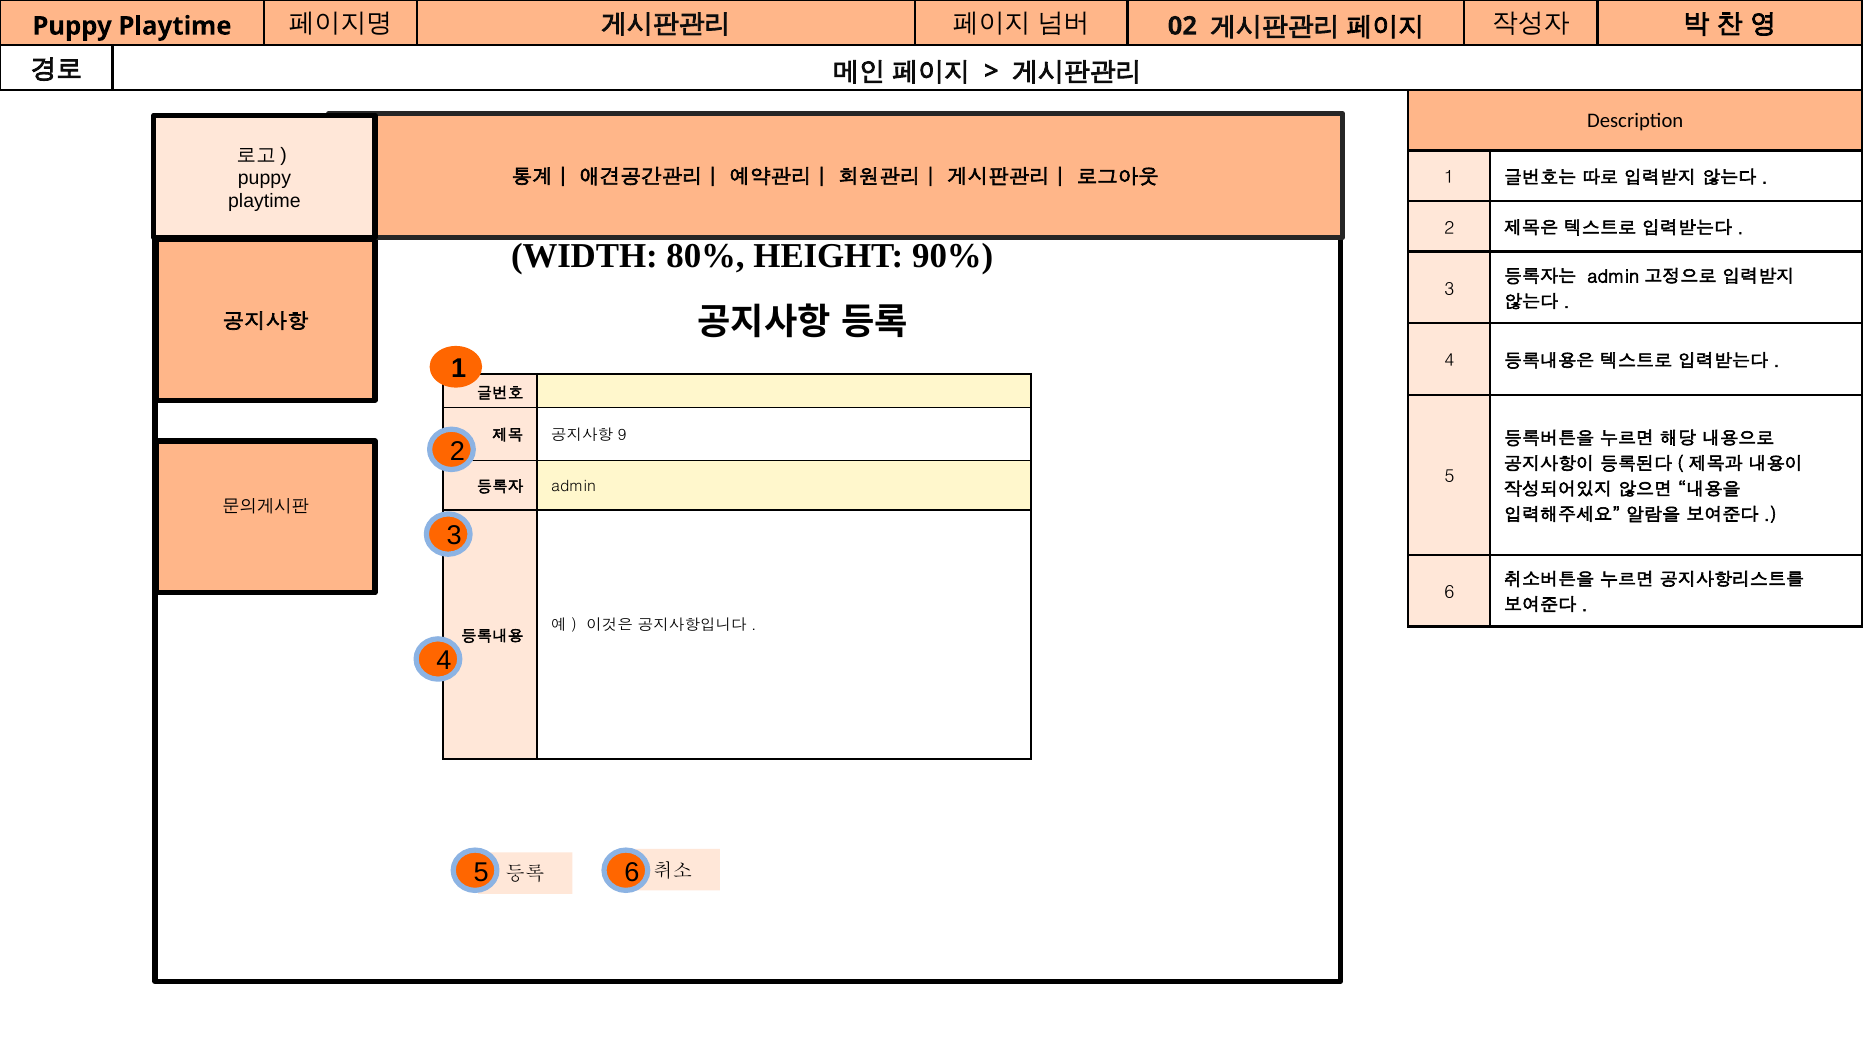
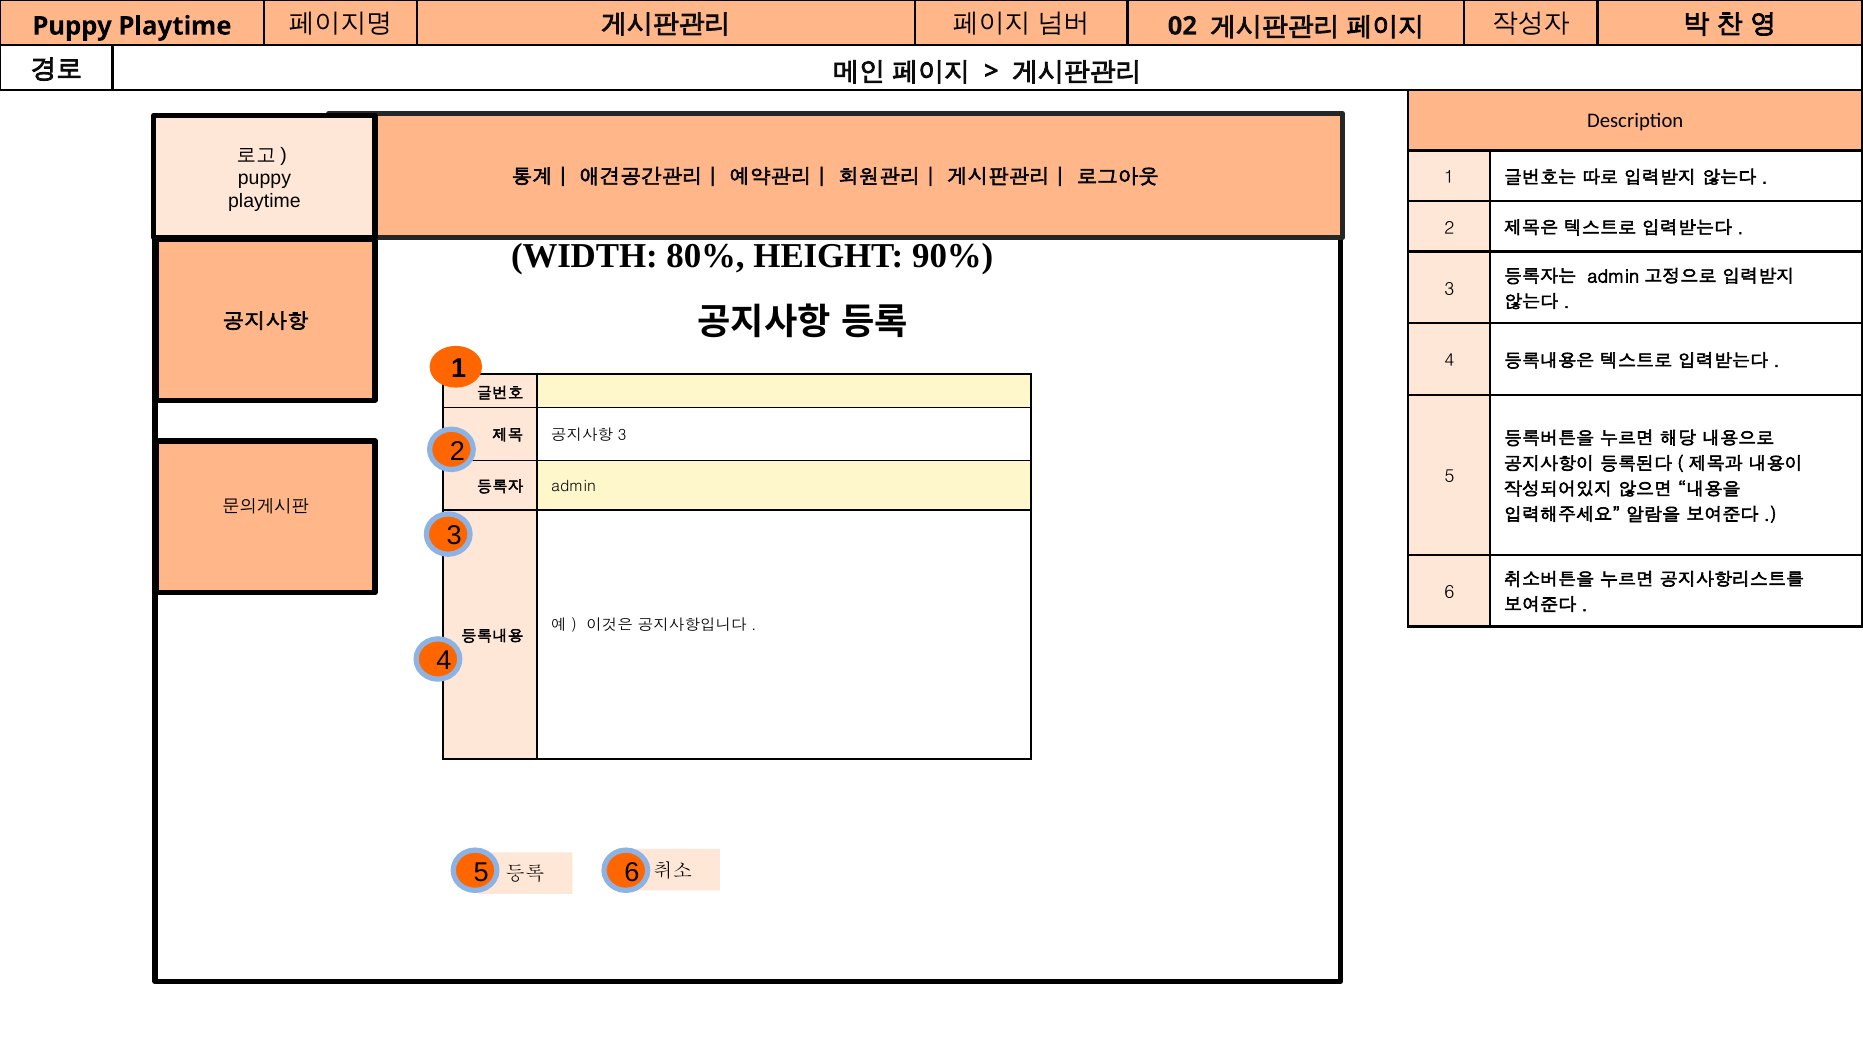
9 at (622, 435): 9 -> 3
